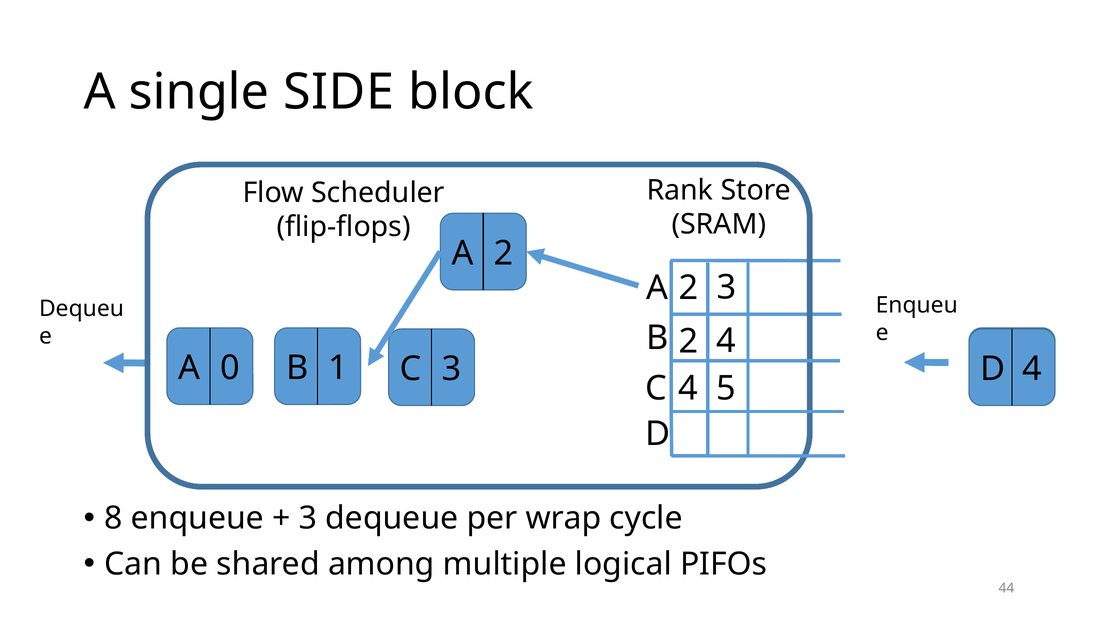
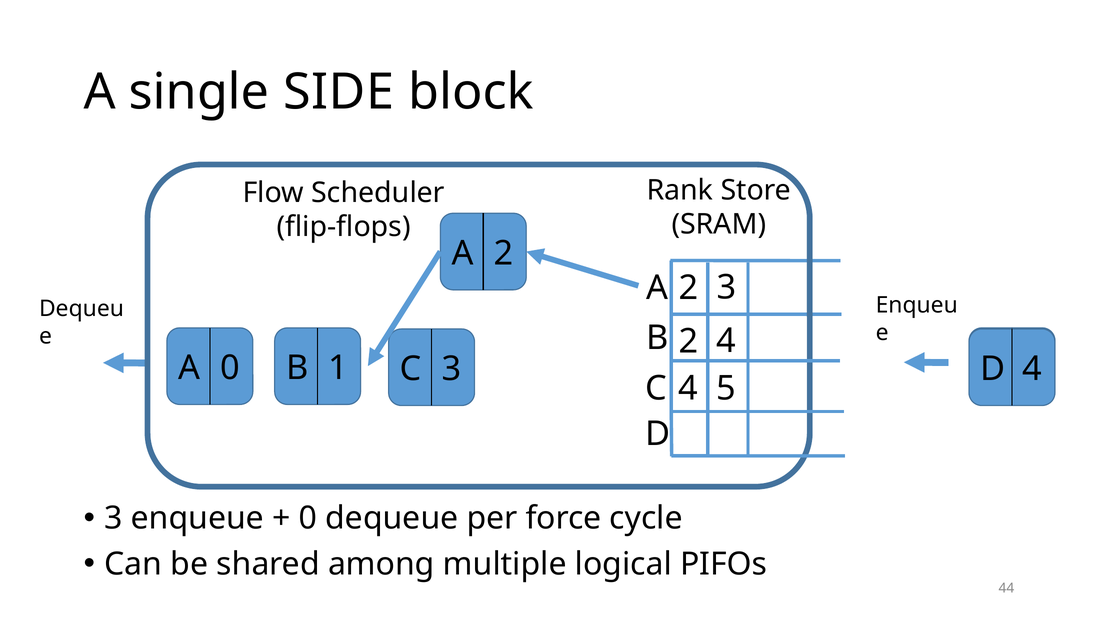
8 at (113, 519): 8 -> 3
3 at (308, 519): 3 -> 0
wrap: wrap -> force
